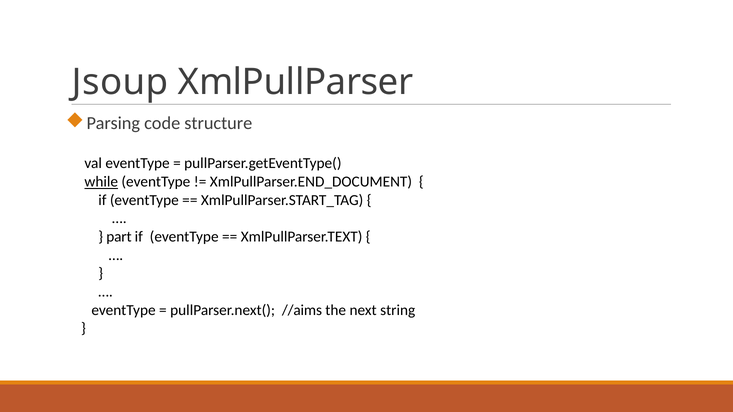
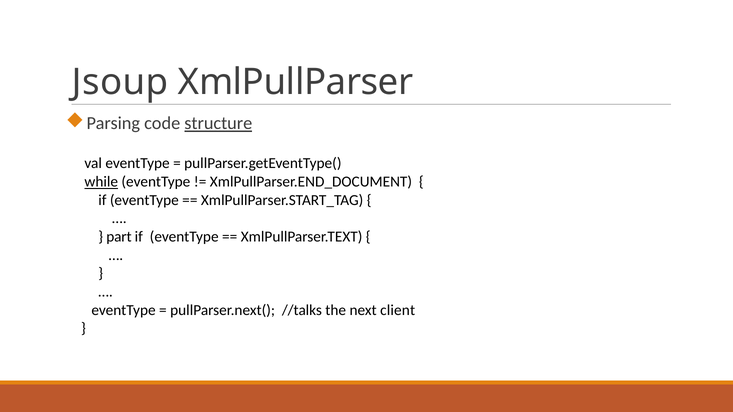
structure underline: none -> present
//aims: //aims -> //talks
string: string -> client
